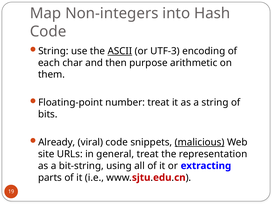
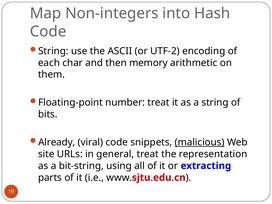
ASCII underline: present -> none
UTF-3: UTF-3 -> UTF-2
purpose: purpose -> memory
